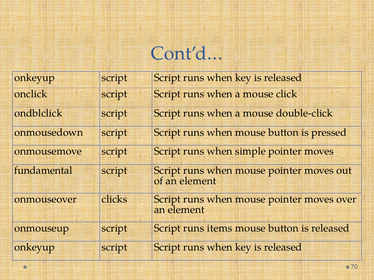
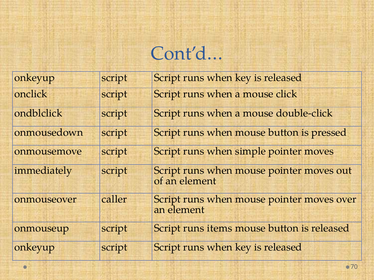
fundamental: fundamental -> immediately
clicks: clicks -> caller
